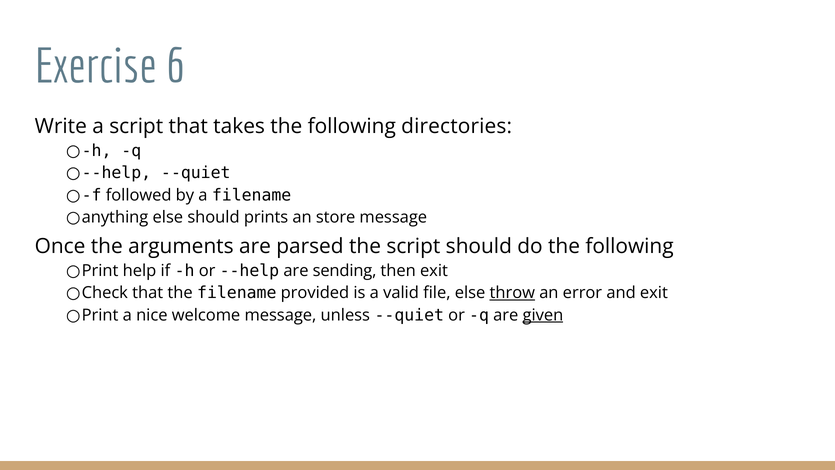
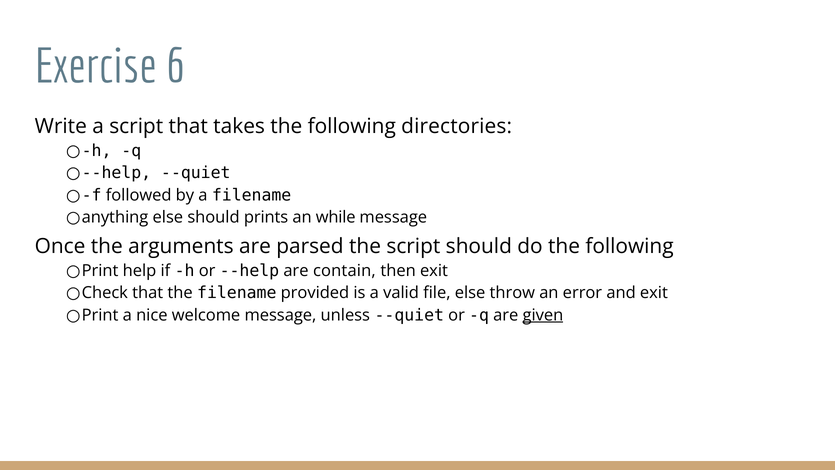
store: store -> while
sending: sending -> contain
throw underline: present -> none
